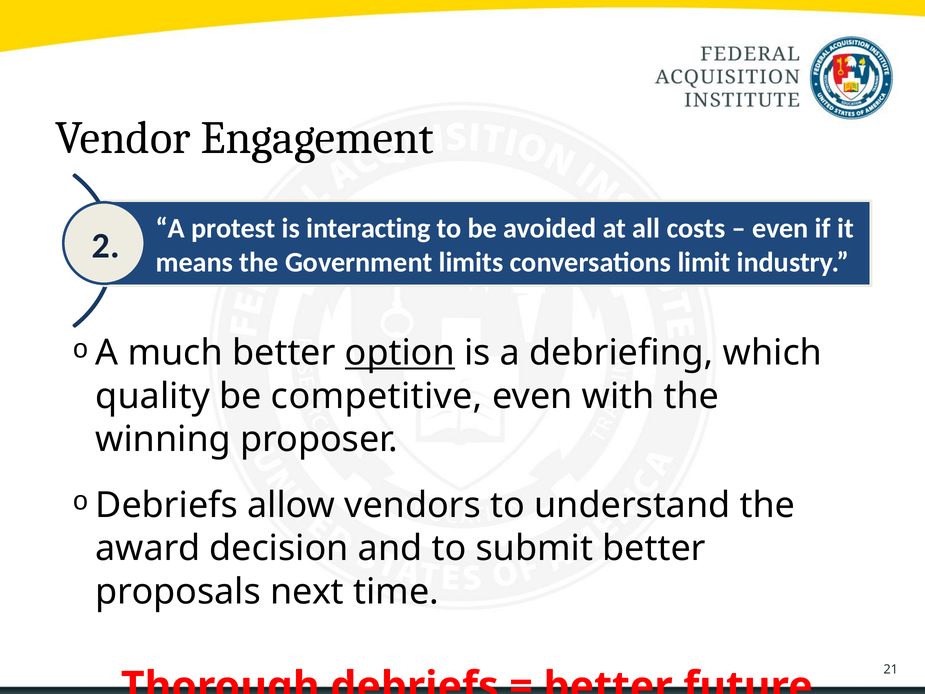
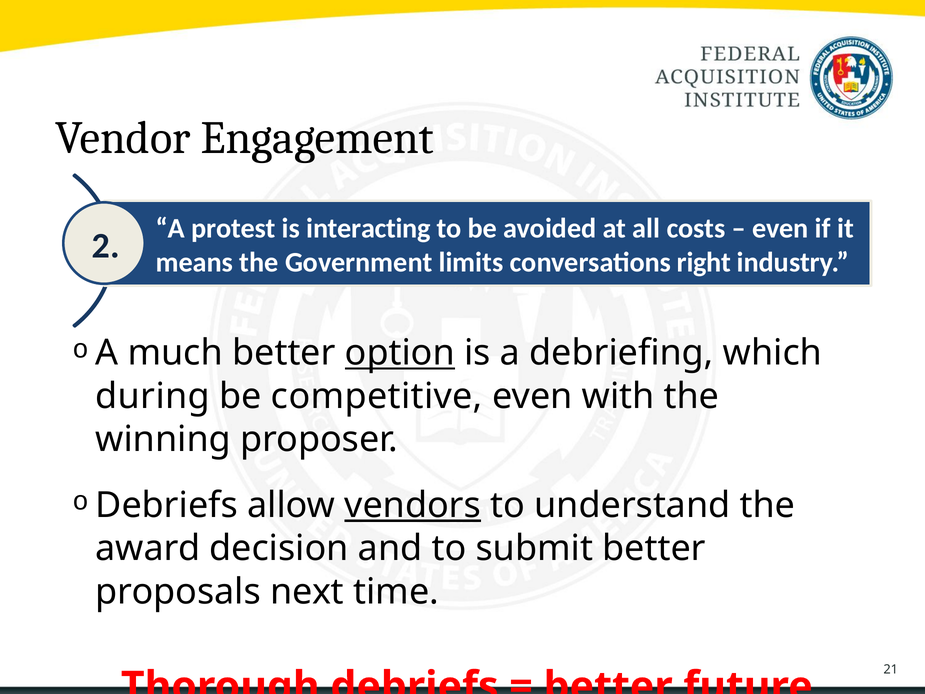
limit: limit -> right
quality: quality -> during
vendors underline: none -> present
